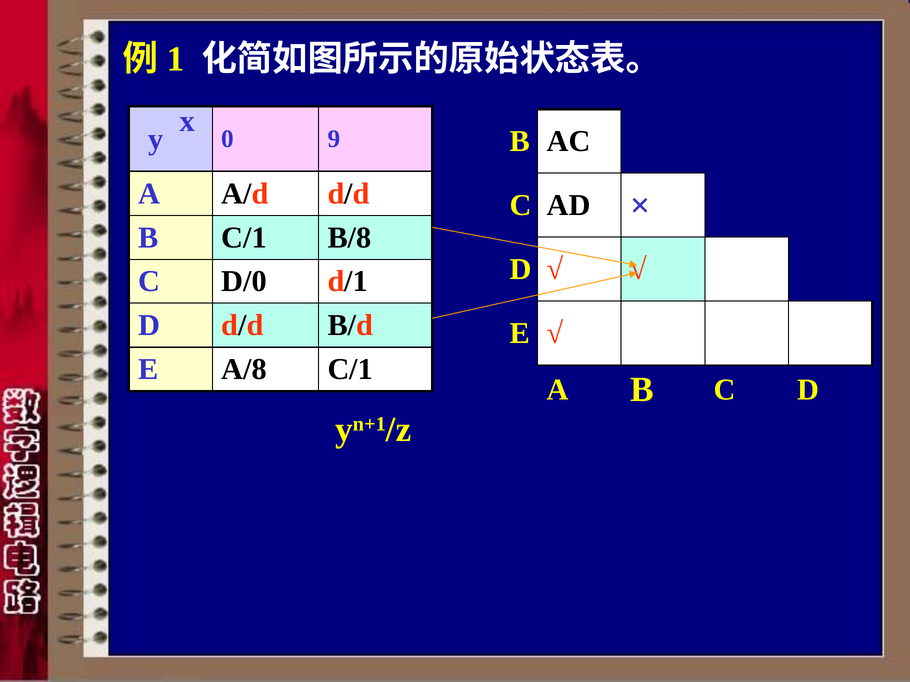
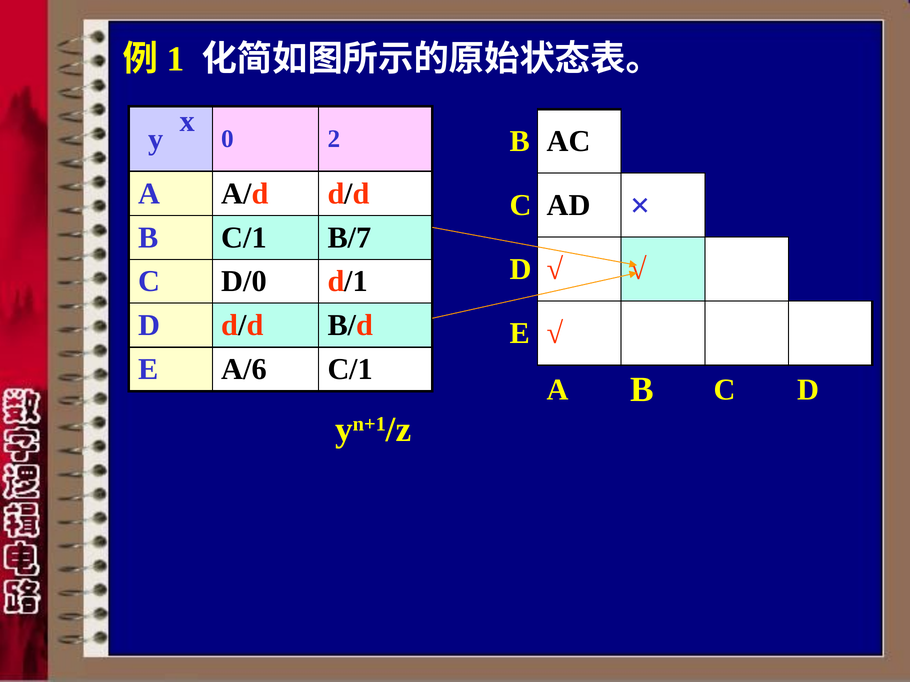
9: 9 -> 2
B/8: B/8 -> B/7
A/8: A/8 -> A/6
